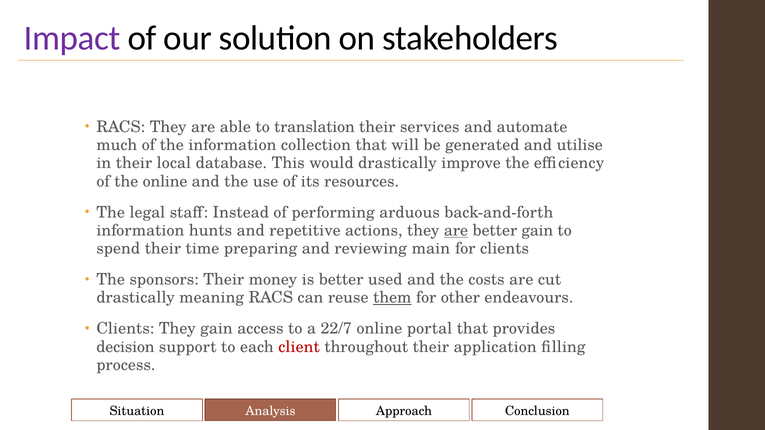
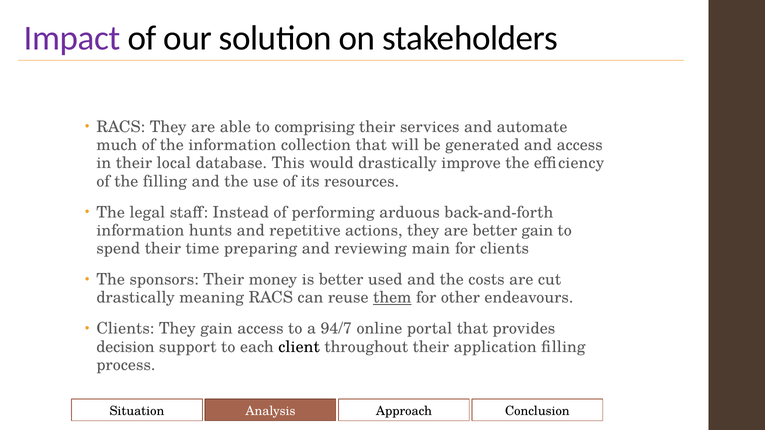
translation: translation -> comprising
and utilise: utilise -> access
the online: online -> filling
are at (456, 231) underline: present -> none
22/7: 22/7 -> 94/7
client colour: red -> black
